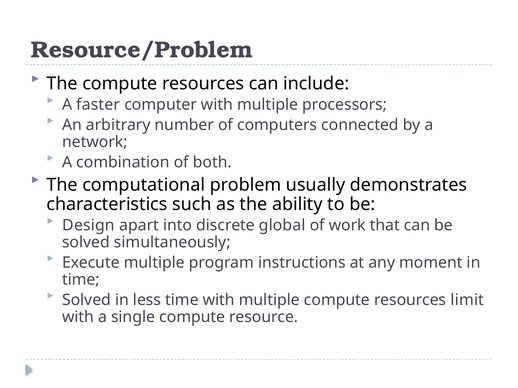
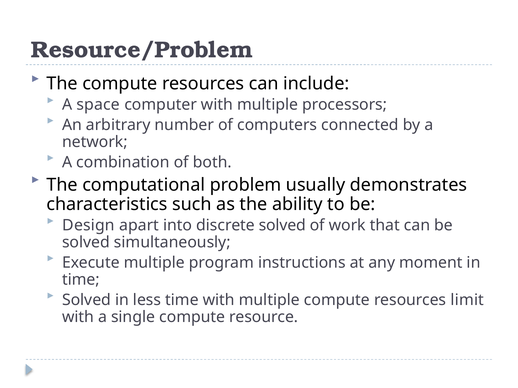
faster: faster -> space
discrete global: global -> solved
